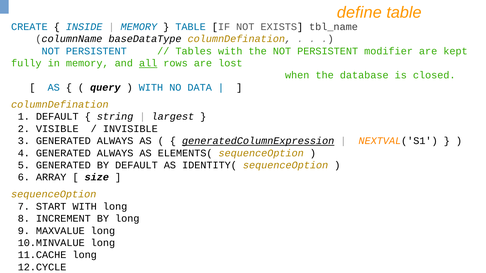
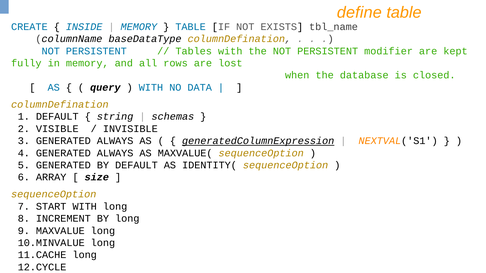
all underline: present -> none
largest: largest -> schemas
ELEMENTS(: ELEMENTS( -> MAXVALUE(
